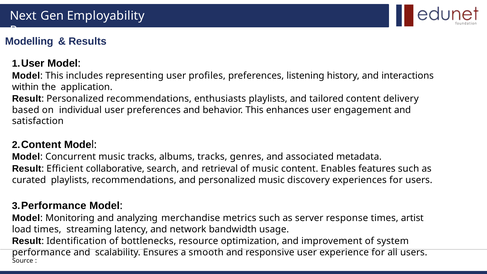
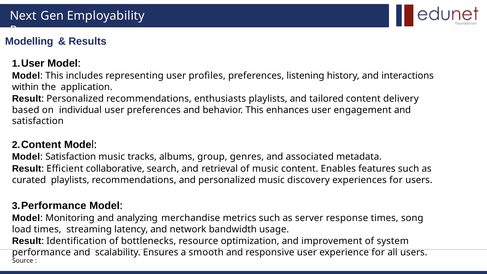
Concurrent at (71, 157): Concurrent -> Satisfaction
albums tracks: tracks -> group
artist: artist -> song
